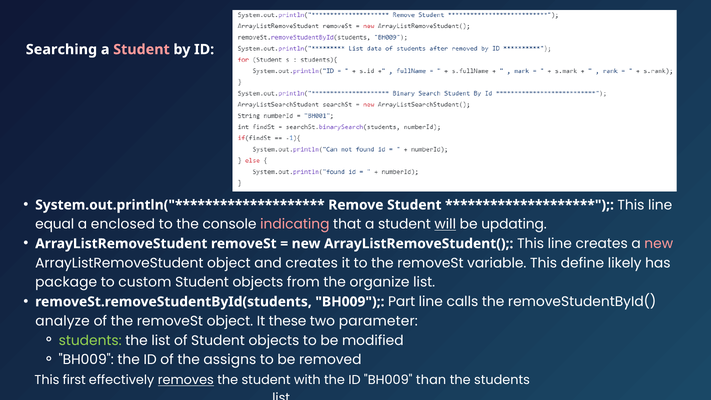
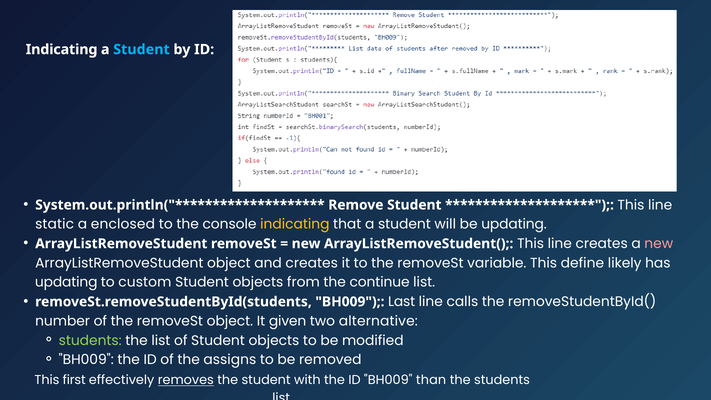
Searching at (61, 49): Searching -> Indicating
Student at (141, 49) colour: pink -> light blue
equal: equal -> static
indicating at (295, 224) colour: pink -> yellow
will underline: present -> none
package at (66, 282): package -> updating
organize: organize -> continue
Part: Part -> Last
analyze: analyze -> number
these: these -> given
parameter: parameter -> alternative
